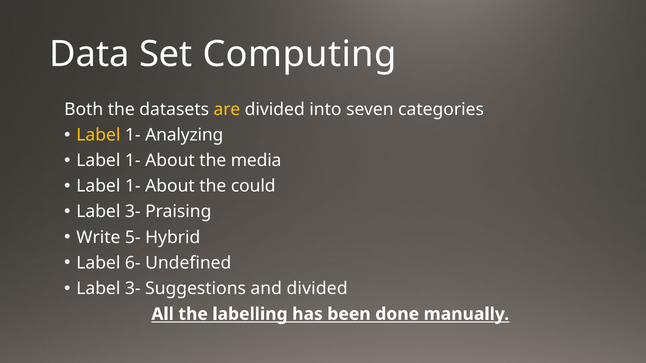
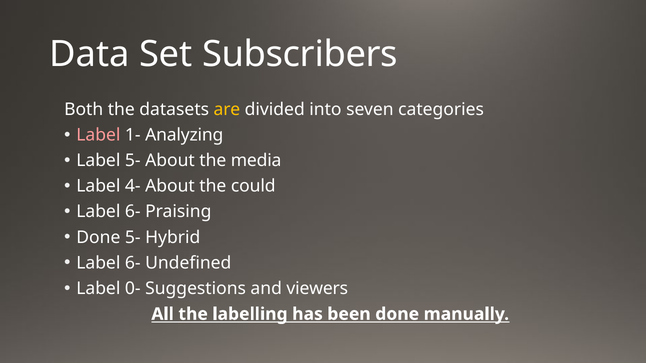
Computing: Computing -> Subscribers
Label at (98, 135) colour: yellow -> pink
1- at (133, 161): 1- -> 5-
1- at (133, 186): 1- -> 4-
3- at (133, 212): 3- -> 6-
Write at (98, 238): Write -> Done
3- at (133, 289): 3- -> 0-
and divided: divided -> viewers
